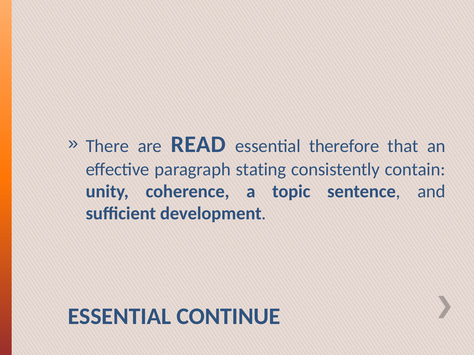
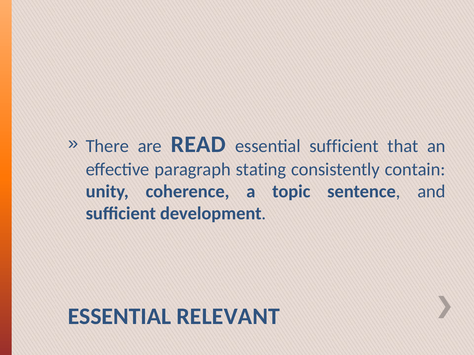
essential therefore: therefore -> sufficient
CONTINUE: CONTINUE -> RELEVANT
